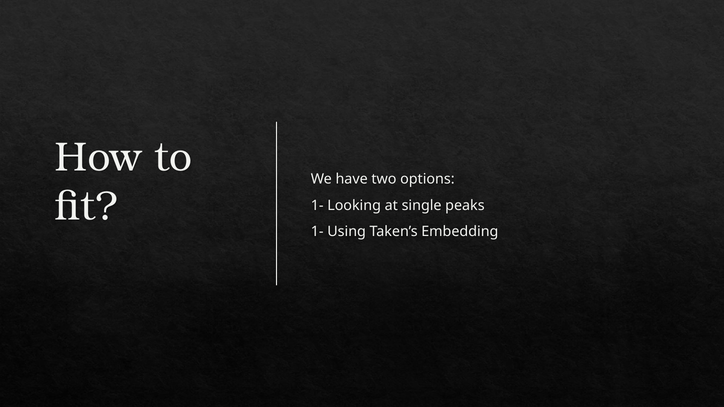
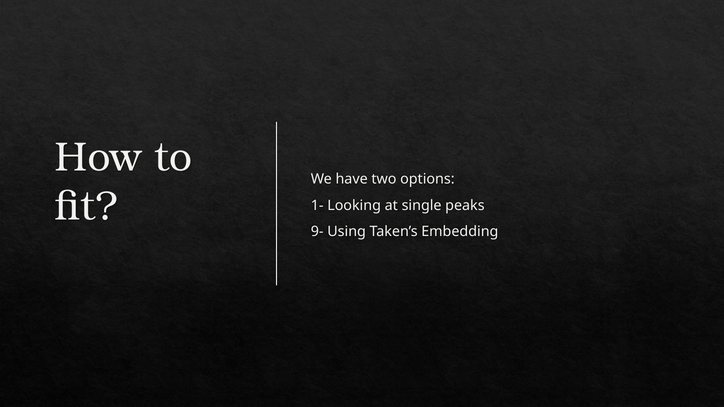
1- at (317, 232): 1- -> 9-
